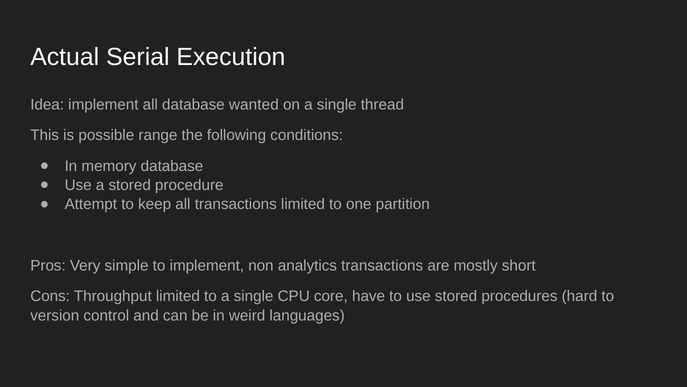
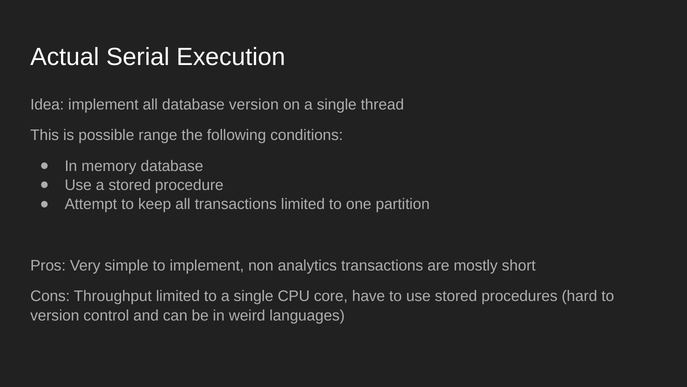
database wanted: wanted -> version
